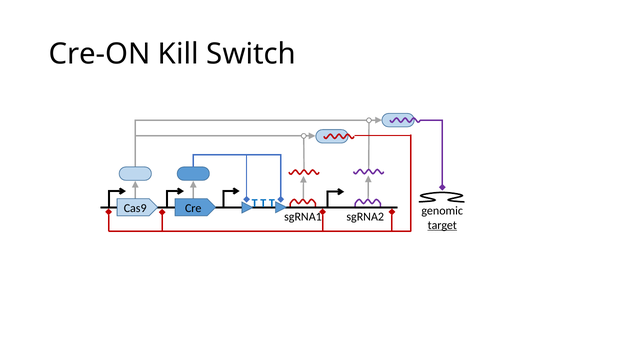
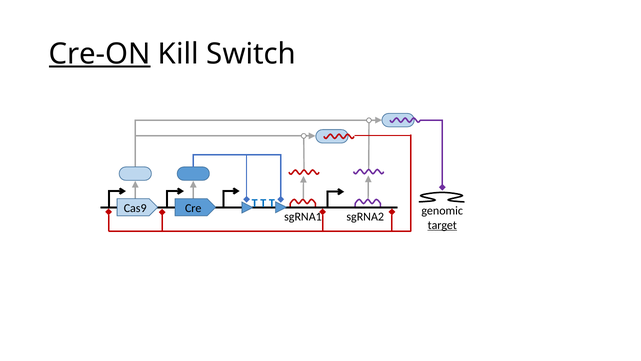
Cre-ON underline: none -> present
